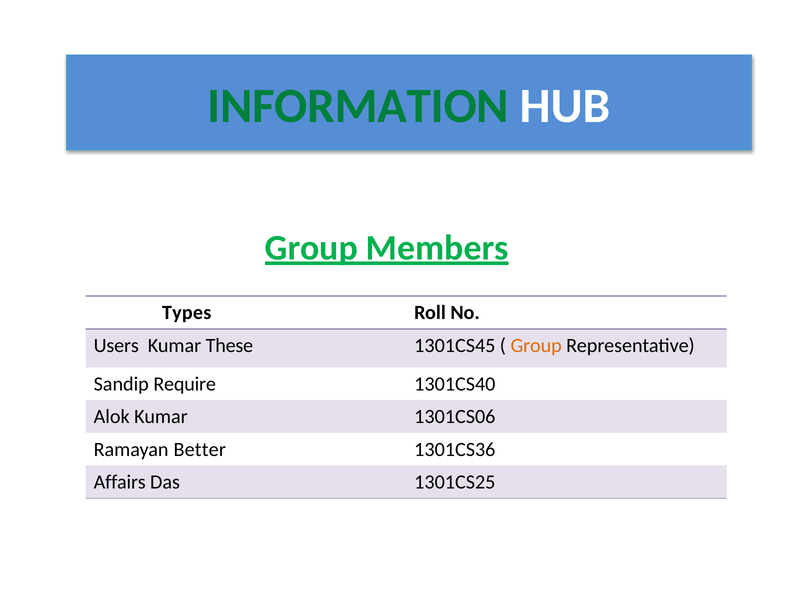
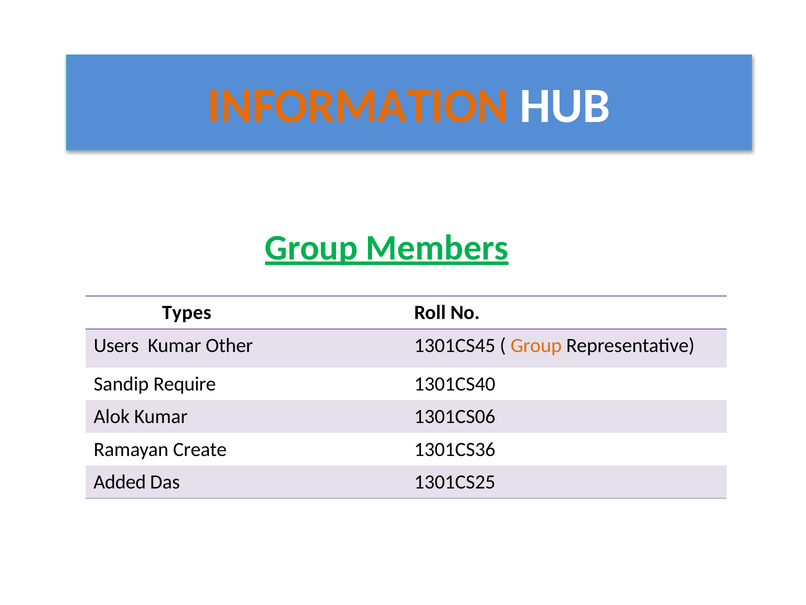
INFORMATION colour: green -> orange
These: These -> Other
Better: Better -> Create
Affairs: Affairs -> Added
